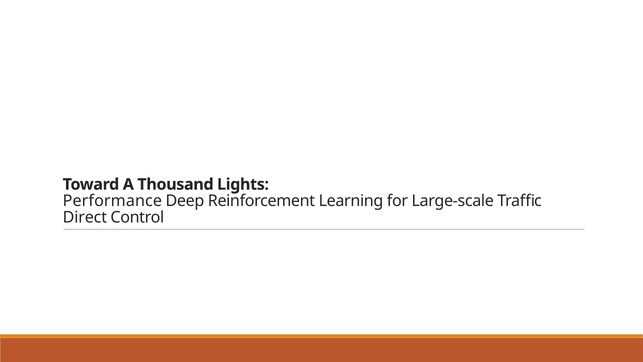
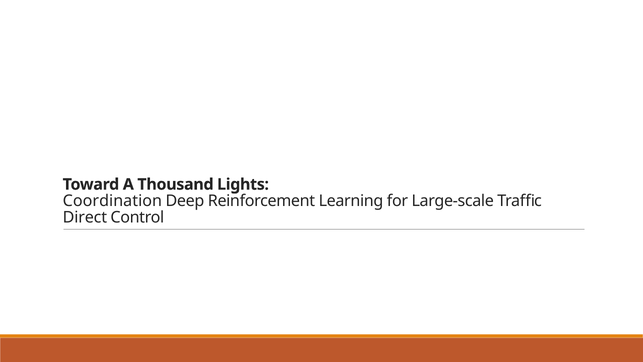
Performance: Performance -> Coordination
